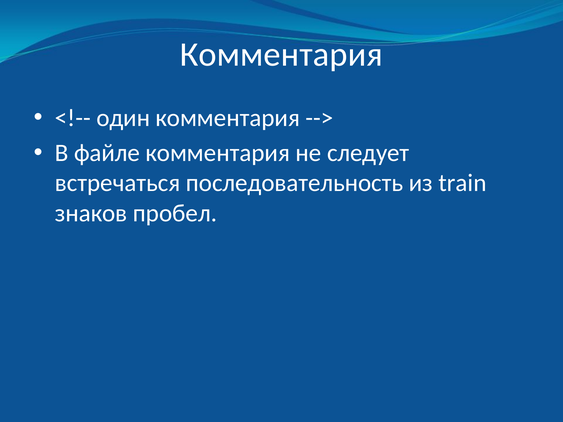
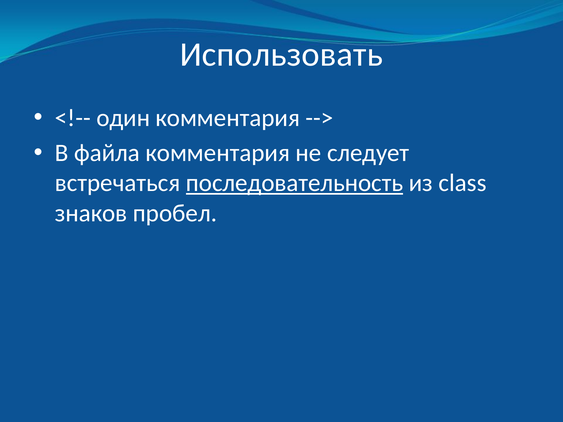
Комментария at (281, 55): Комментария -> Использовать
файле: файле -> файла
последовательность underline: none -> present
train: train -> class
